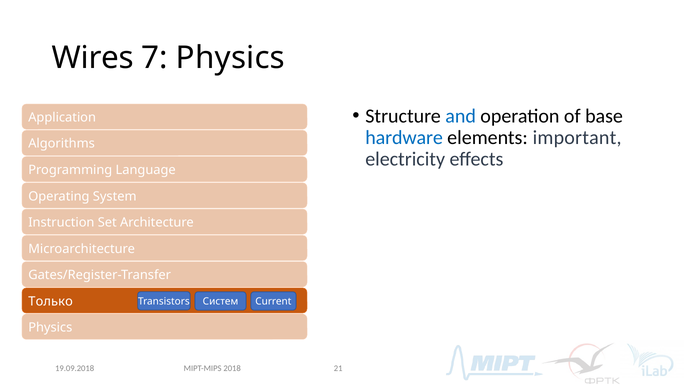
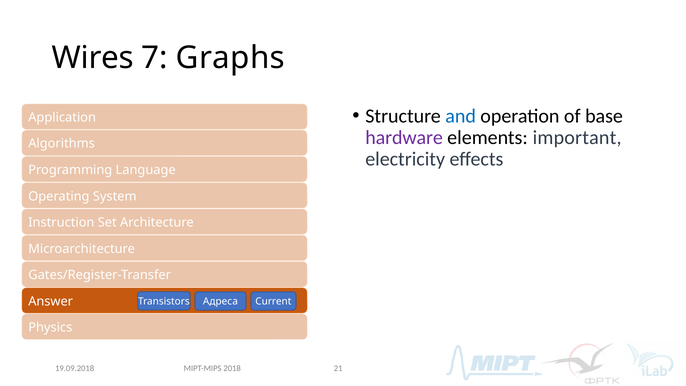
7 Physics: Physics -> Graphs
hardware colour: blue -> purple
Только: Только -> Answer
Систем: Систем -> Адреса
